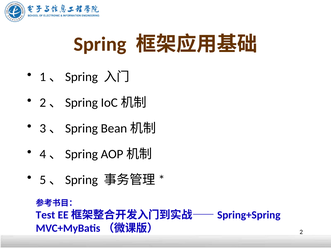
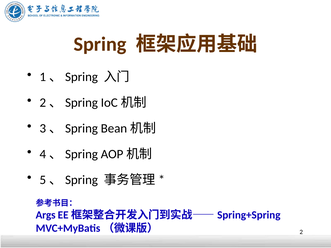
Test: Test -> Args
